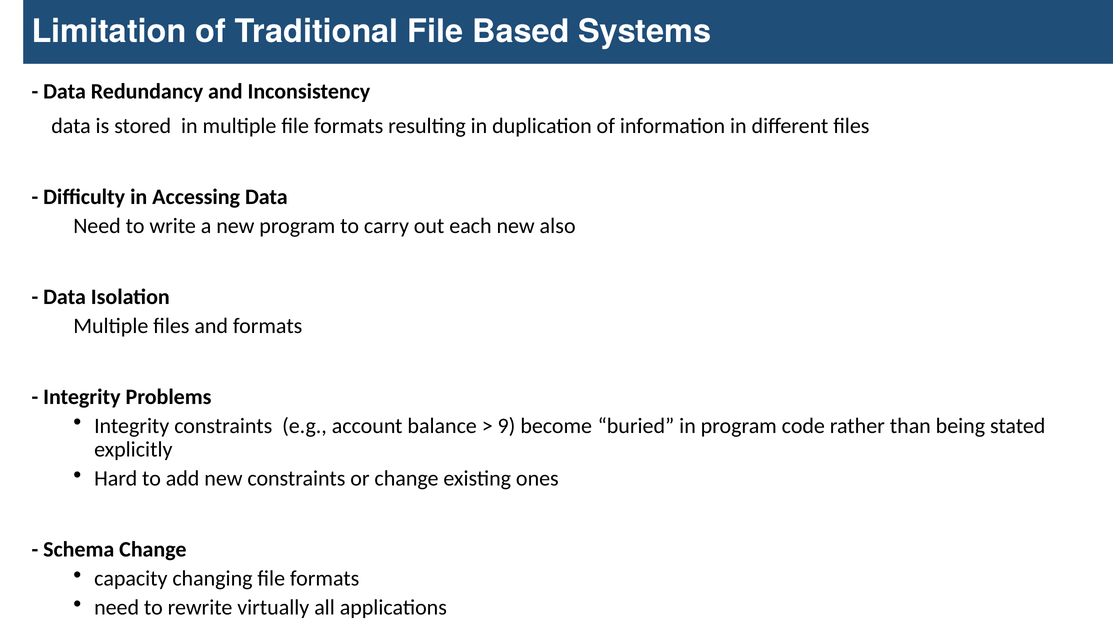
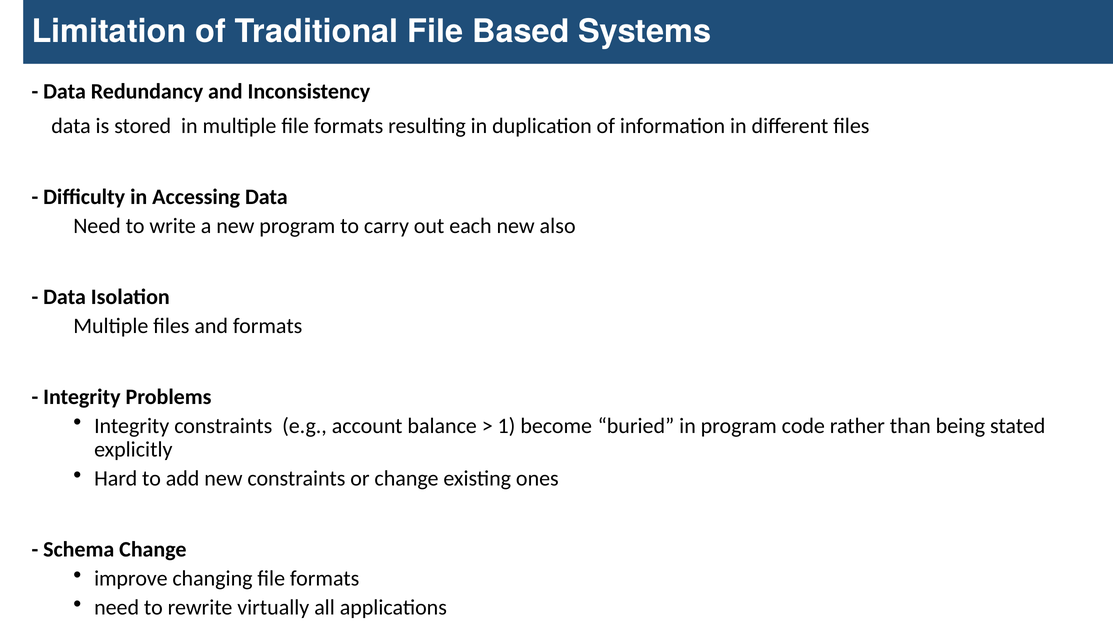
9: 9 -> 1
capacity: capacity -> improve
